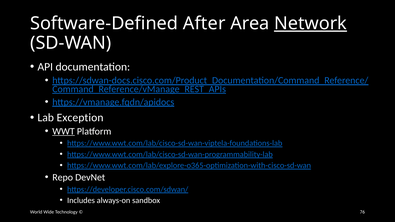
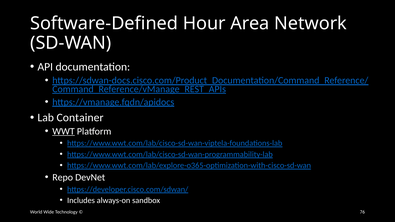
After: After -> Hour
Network underline: present -> none
Exception: Exception -> Container
